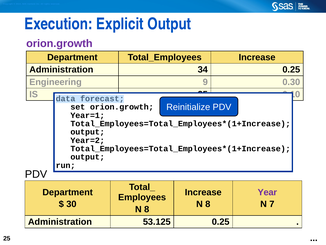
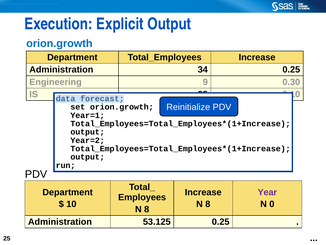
orion.growth at (59, 44) colour: purple -> blue
30: 30 -> 10
7: 7 -> 0
